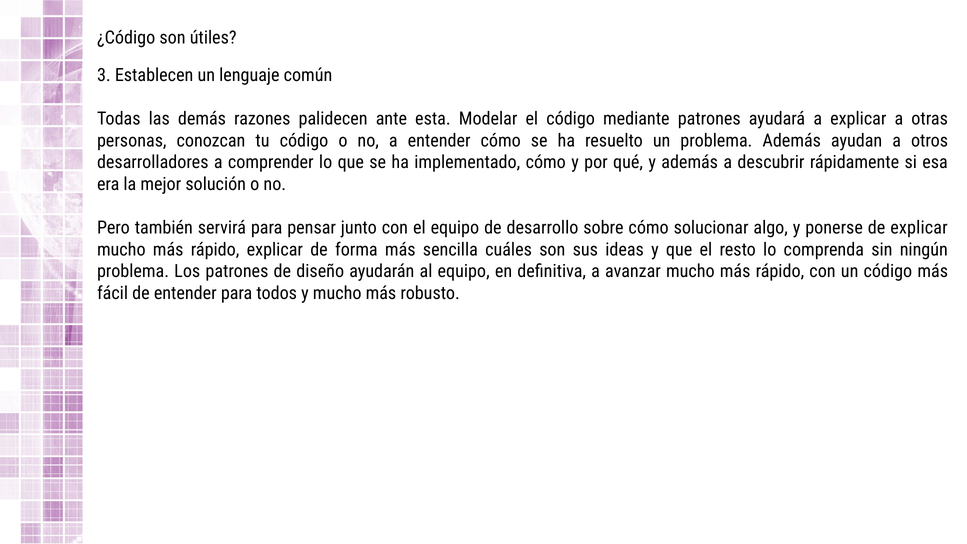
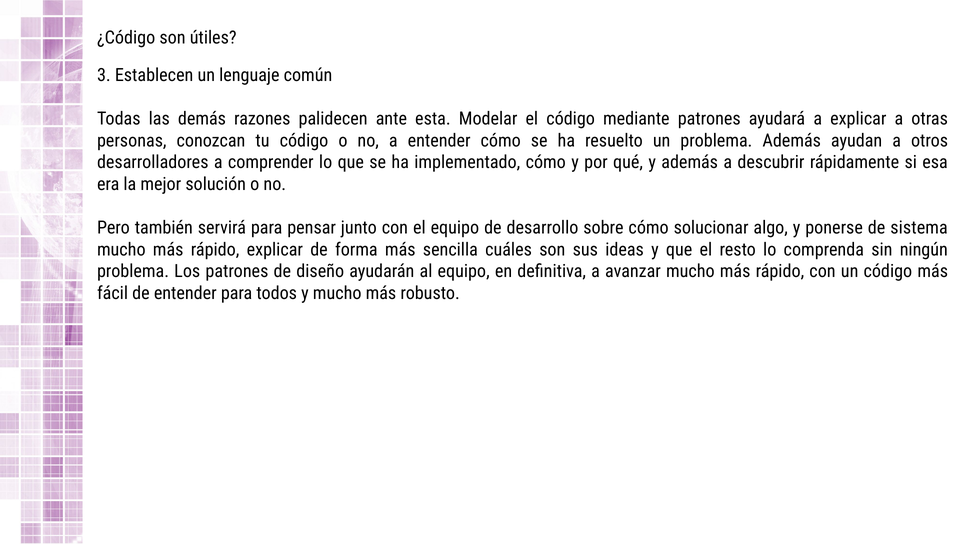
de explicar: explicar -> sistema
